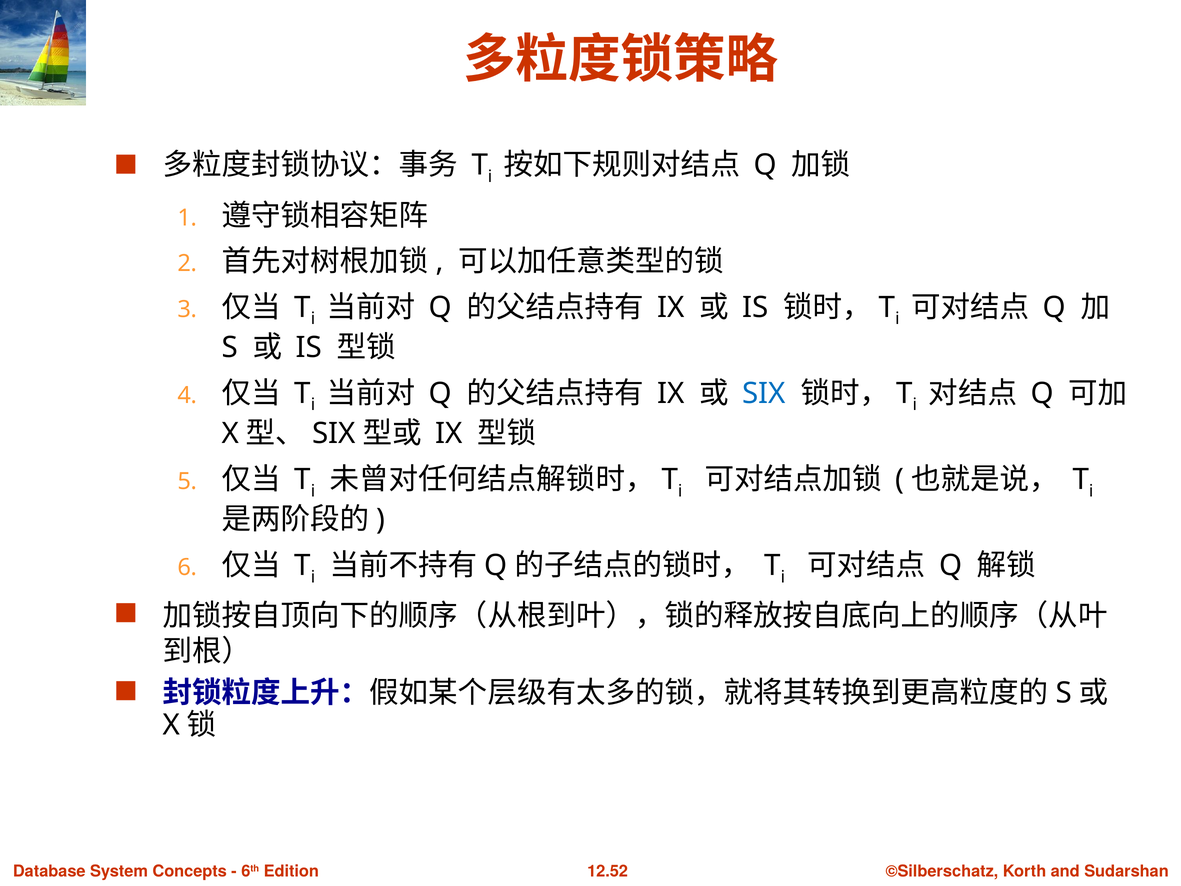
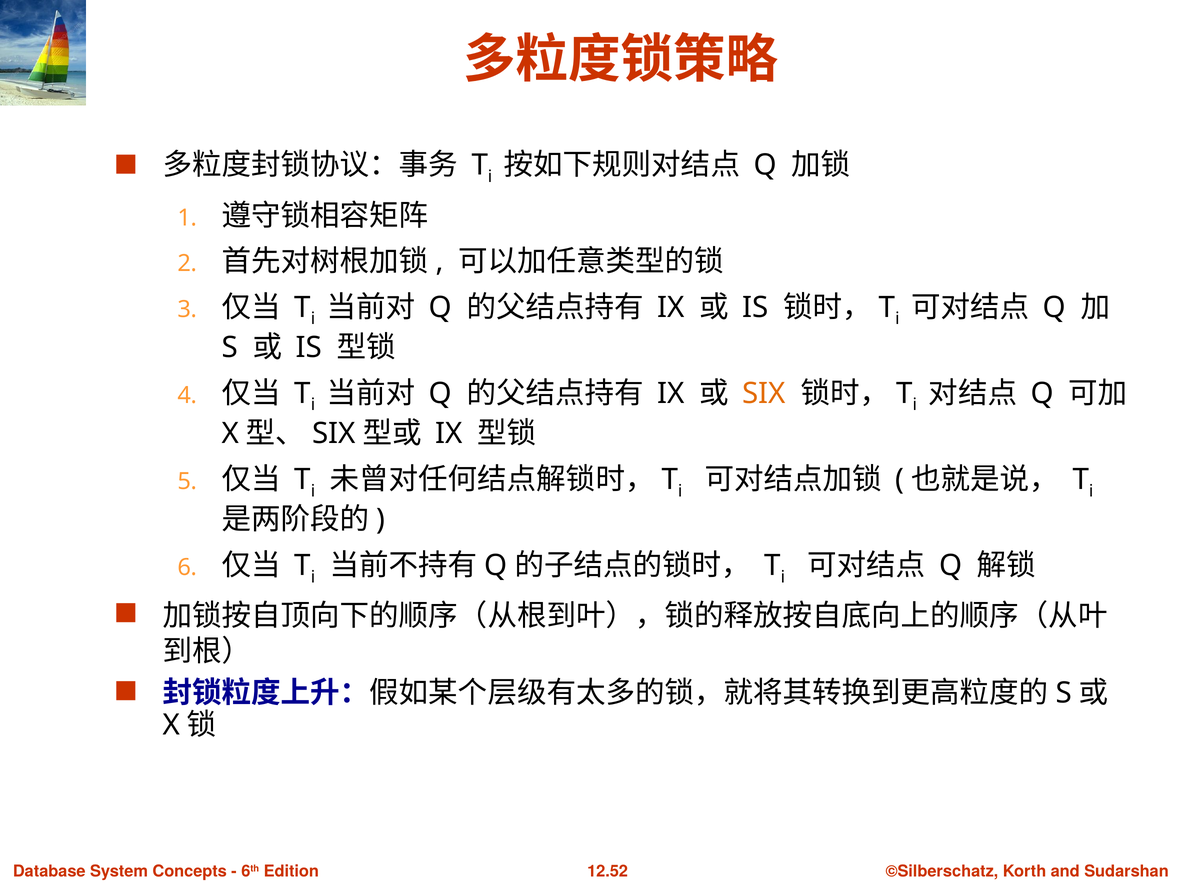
SIX colour: blue -> orange
